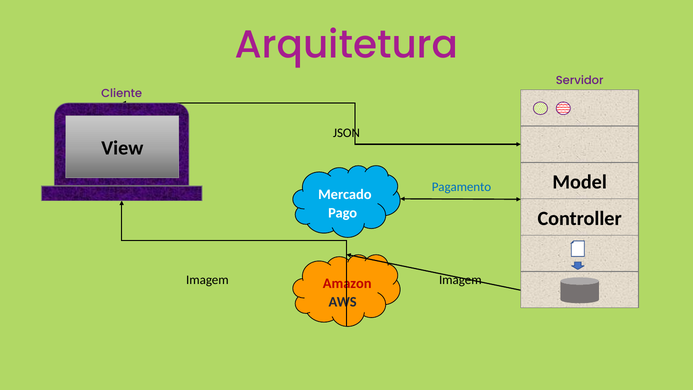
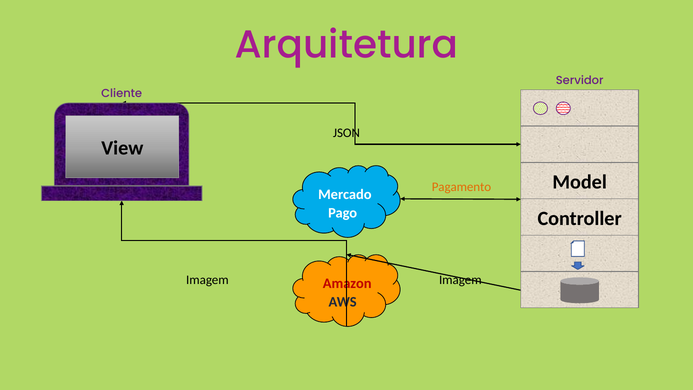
Pagamento colour: blue -> orange
